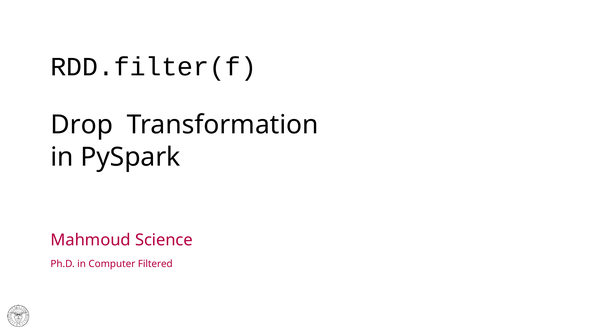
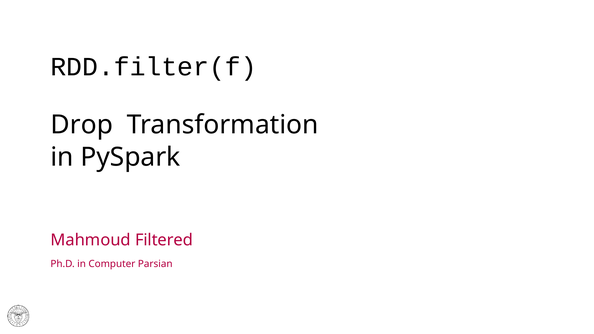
Science: Science -> Filtered
Filtered: Filtered -> Parsian
